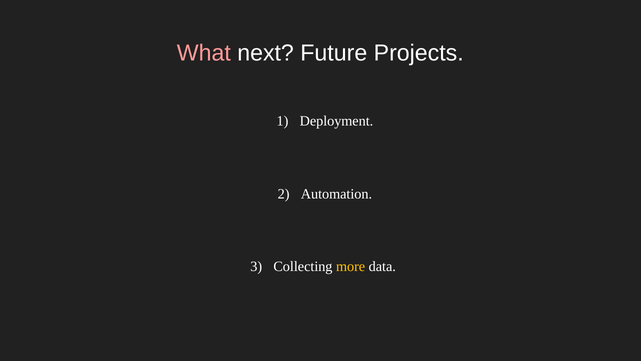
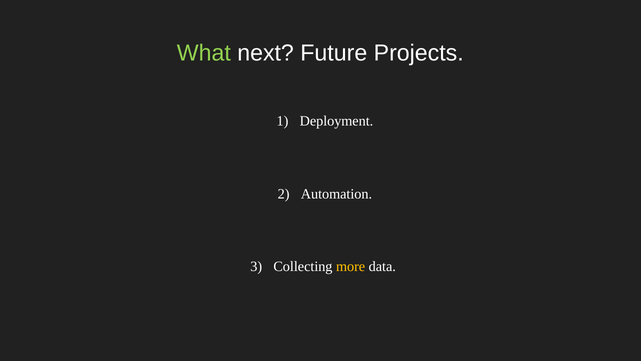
What colour: pink -> light green
